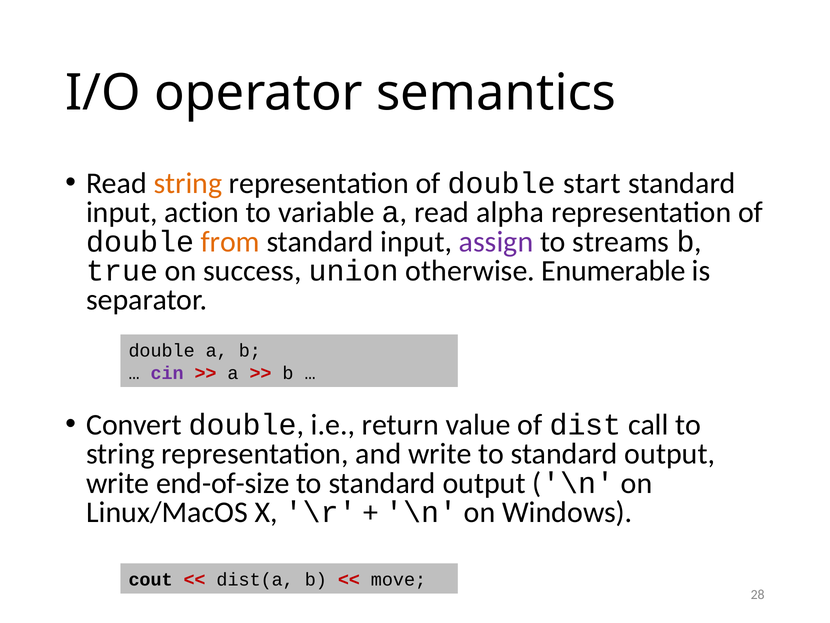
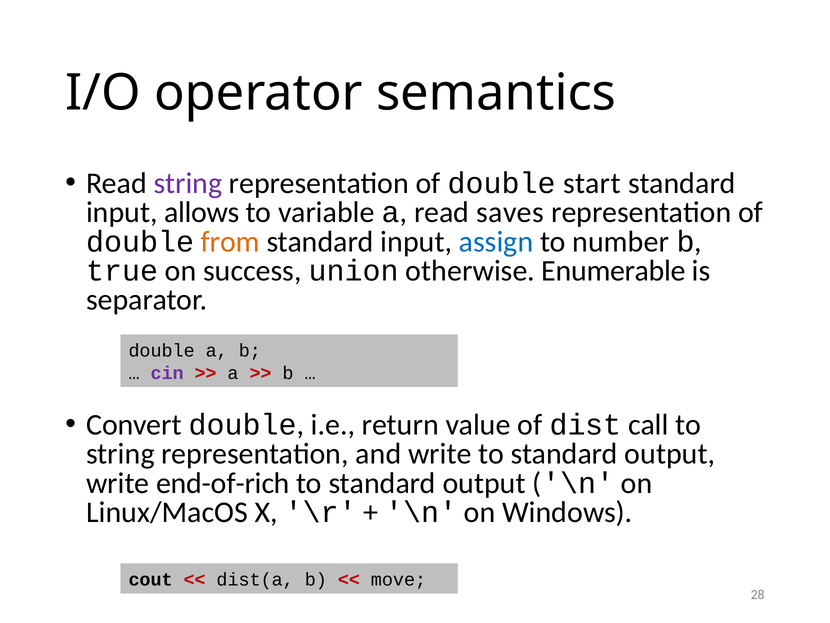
string at (188, 183) colour: orange -> purple
action: action -> allows
alpha: alpha -> saves
assign colour: purple -> blue
streams: streams -> number
end-of-size: end-of-size -> end-of-rich
